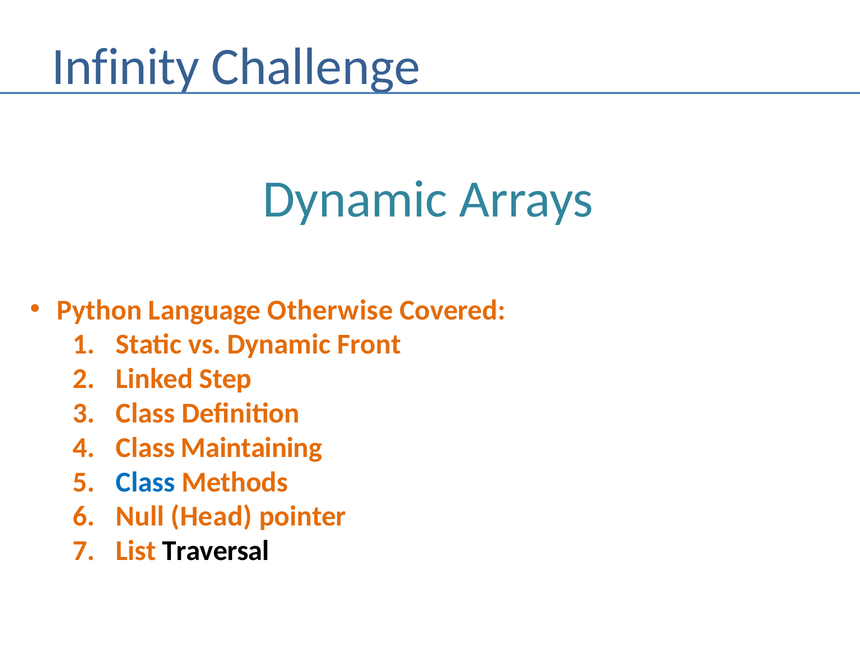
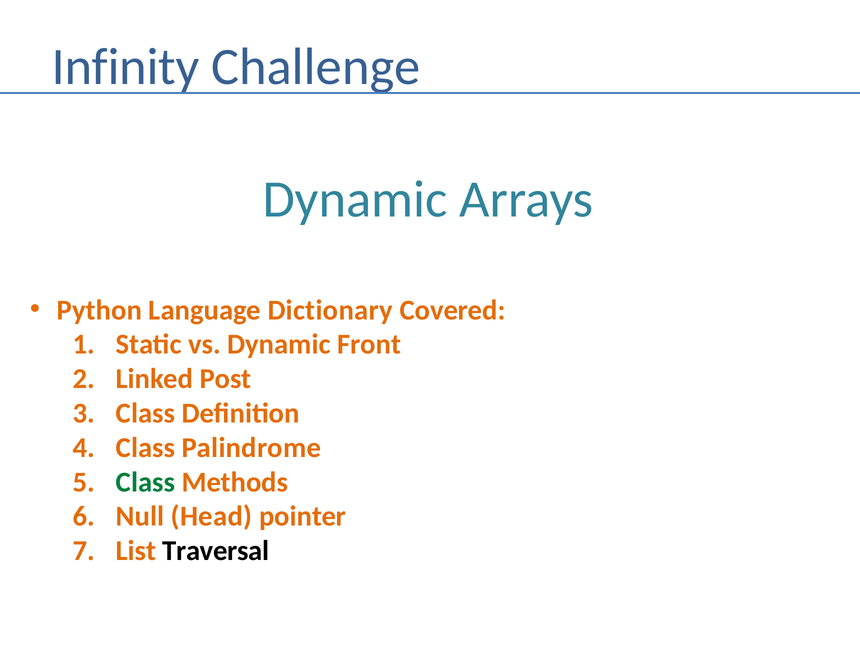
Otherwise: Otherwise -> Dictionary
Step: Step -> Post
Maintaining: Maintaining -> Palindrome
Class at (145, 482) colour: blue -> green
